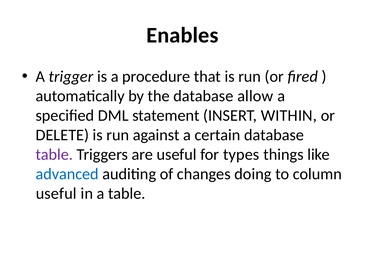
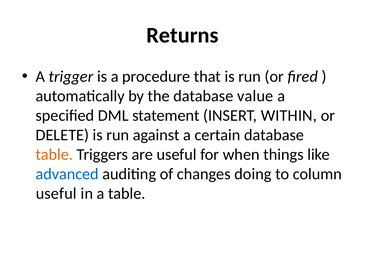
Enables: Enables -> Returns
allow: allow -> value
table at (54, 154) colour: purple -> orange
types: types -> when
